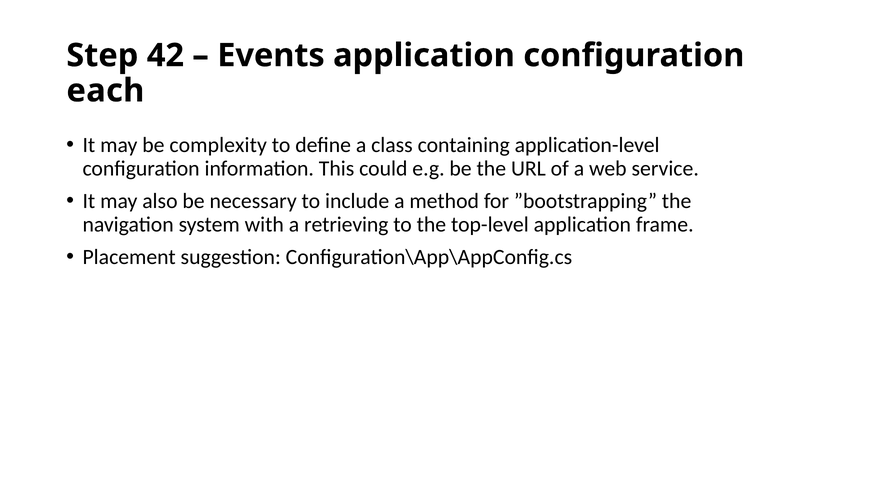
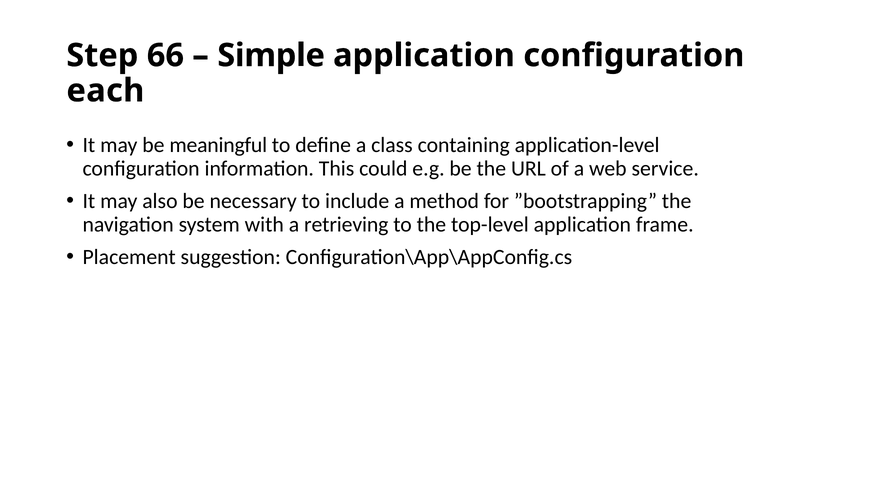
42: 42 -> 66
Events: Events -> Simple
complexity: complexity -> meaningful
